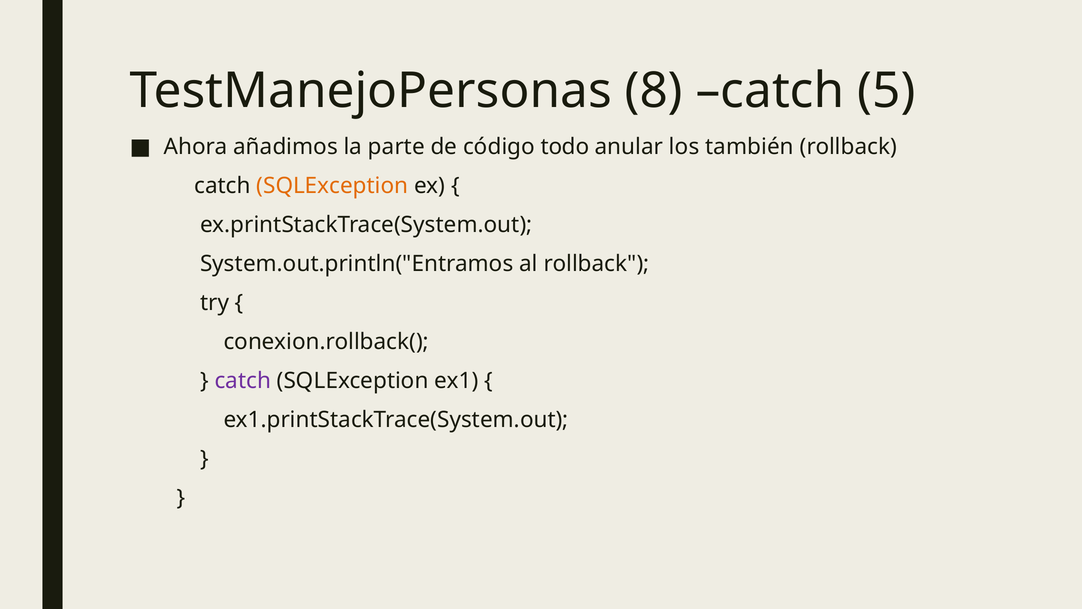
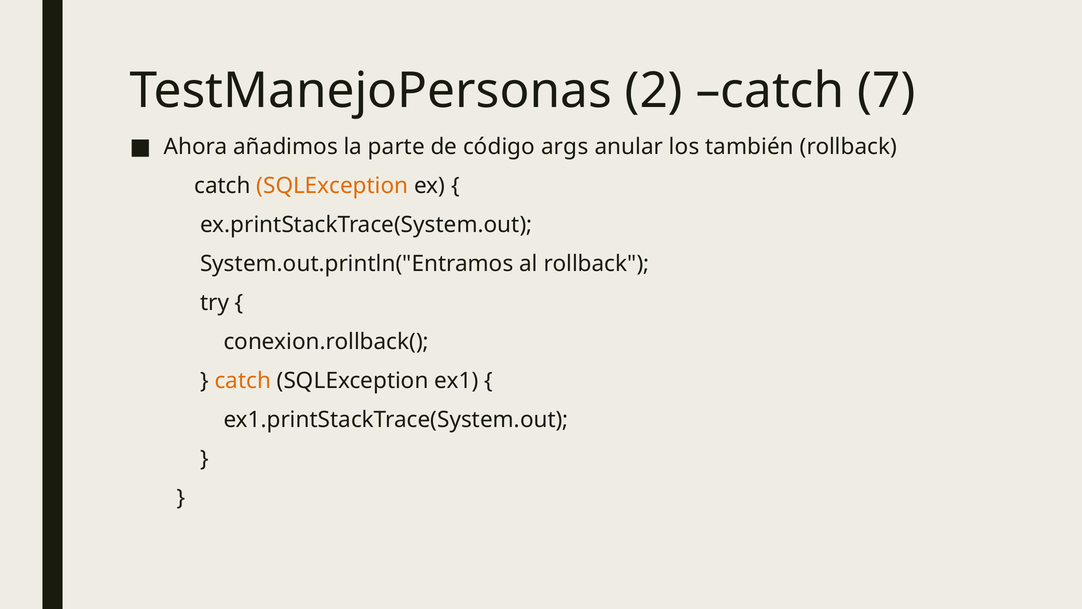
8: 8 -> 2
5: 5 -> 7
todo: todo -> args
catch at (243, 381) colour: purple -> orange
